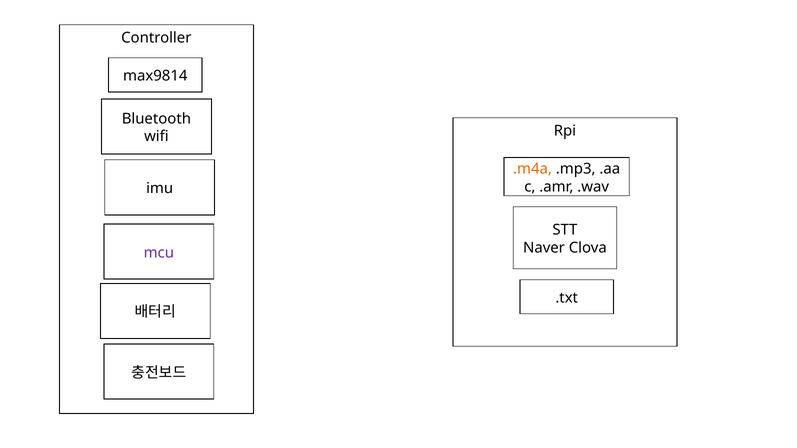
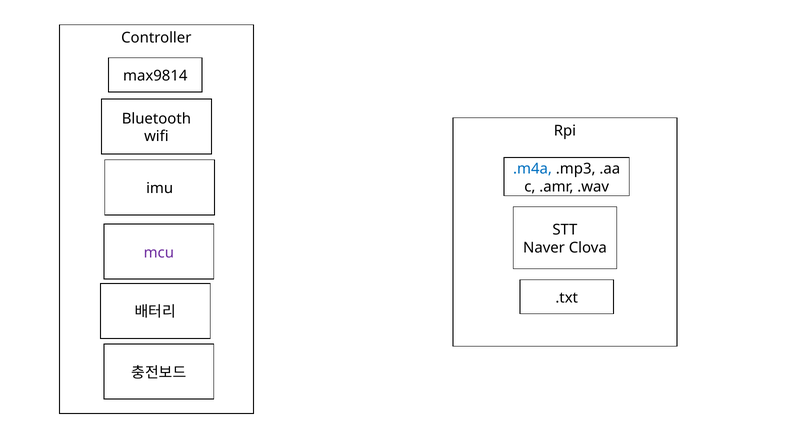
.m4a colour: orange -> blue
